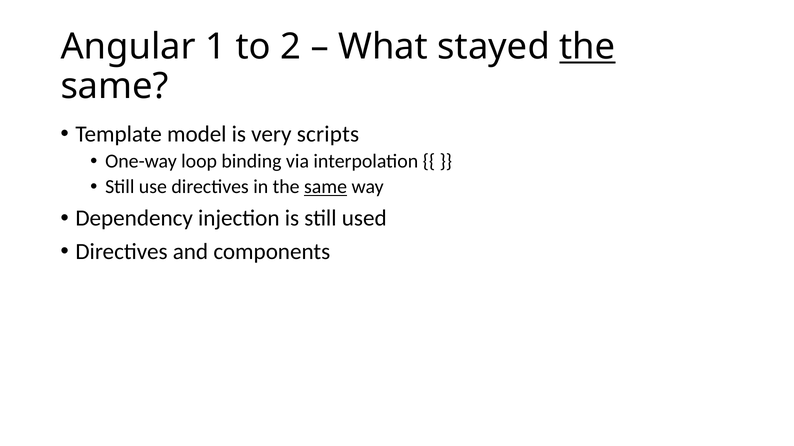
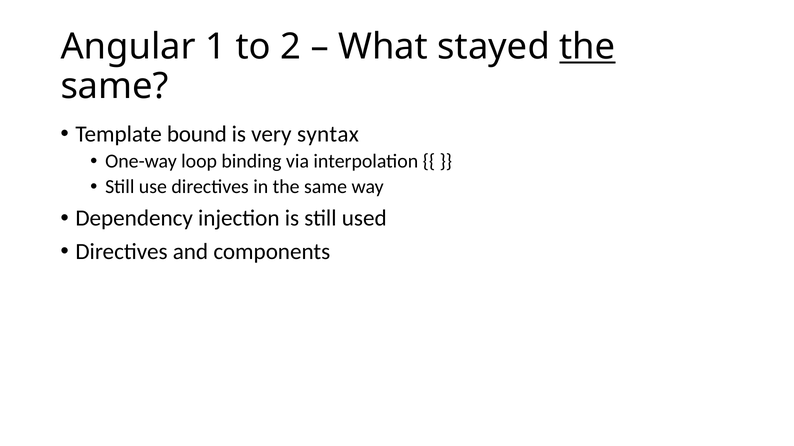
model: model -> bound
scripts: scripts -> syntax
same at (326, 187) underline: present -> none
